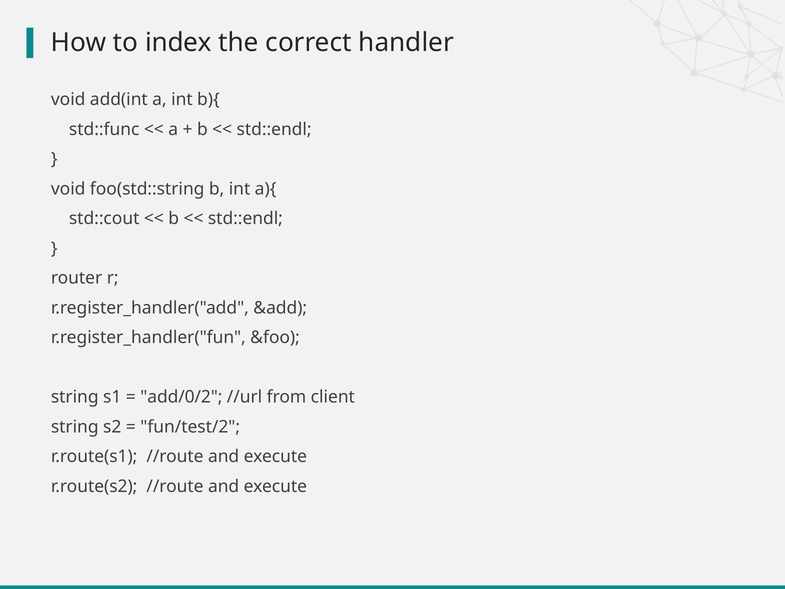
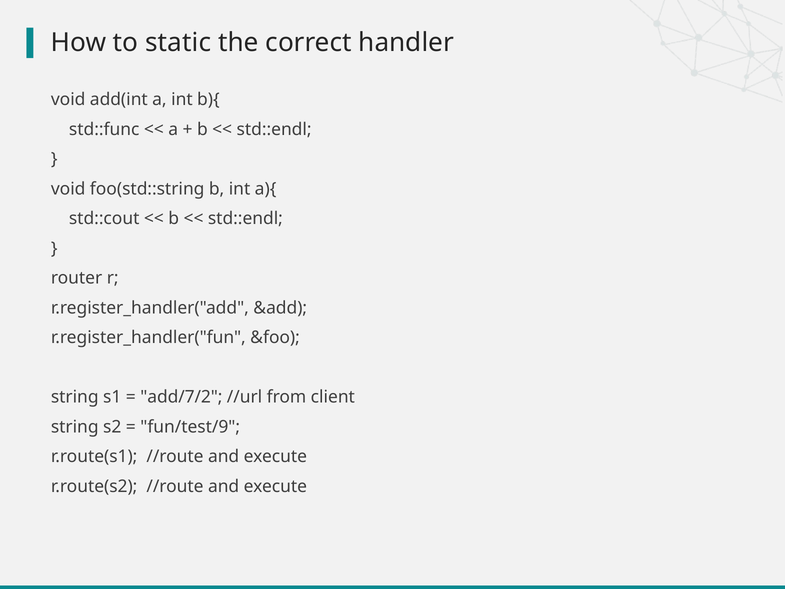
index: index -> static
add/0/2: add/0/2 -> add/7/2
fun/test/2: fun/test/2 -> fun/test/9
